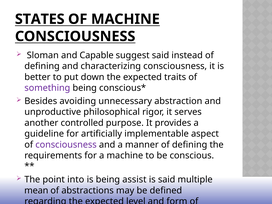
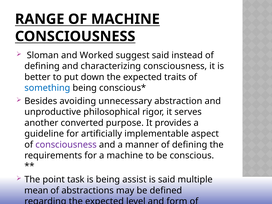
STATES: STATES -> RANGE
Capable: Capable -> Worked
something colour: purple -> blue
controlled: controlled -> converted
into: into -> task
